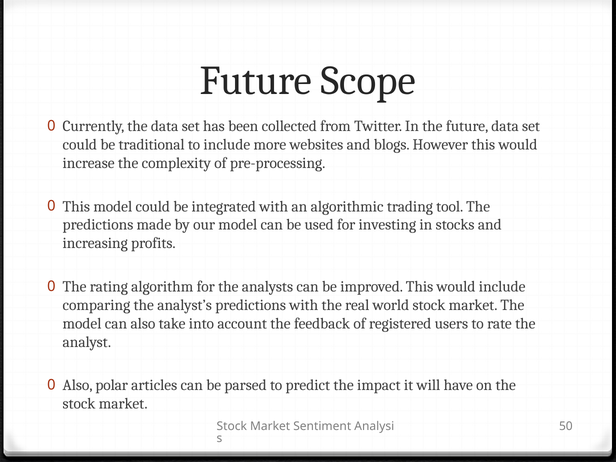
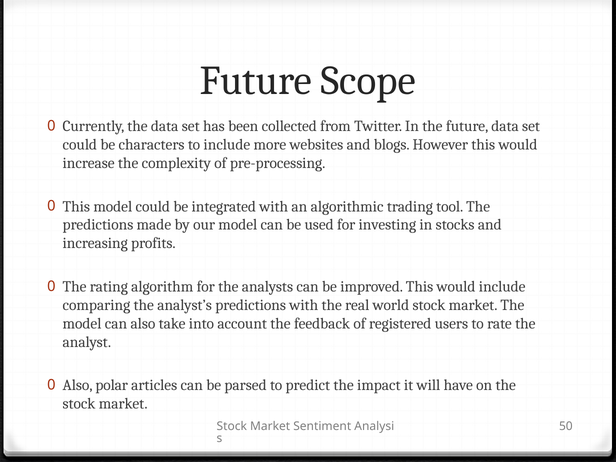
traditional: traditional -> characters
